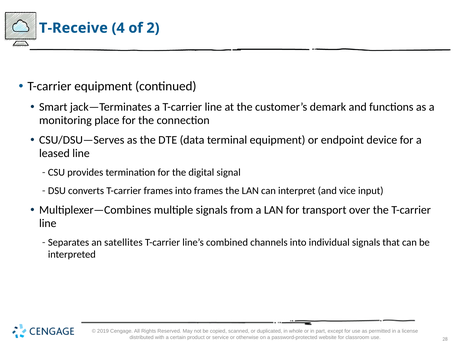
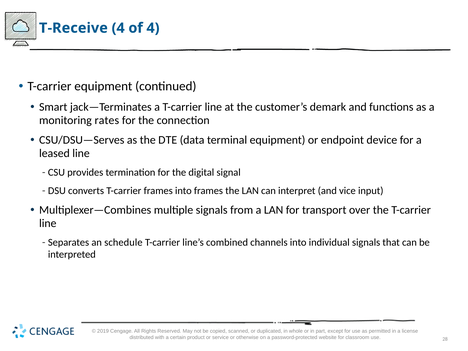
of 2: 2 -> 4
place: place -> rates
satellites: satellites -> schedule
